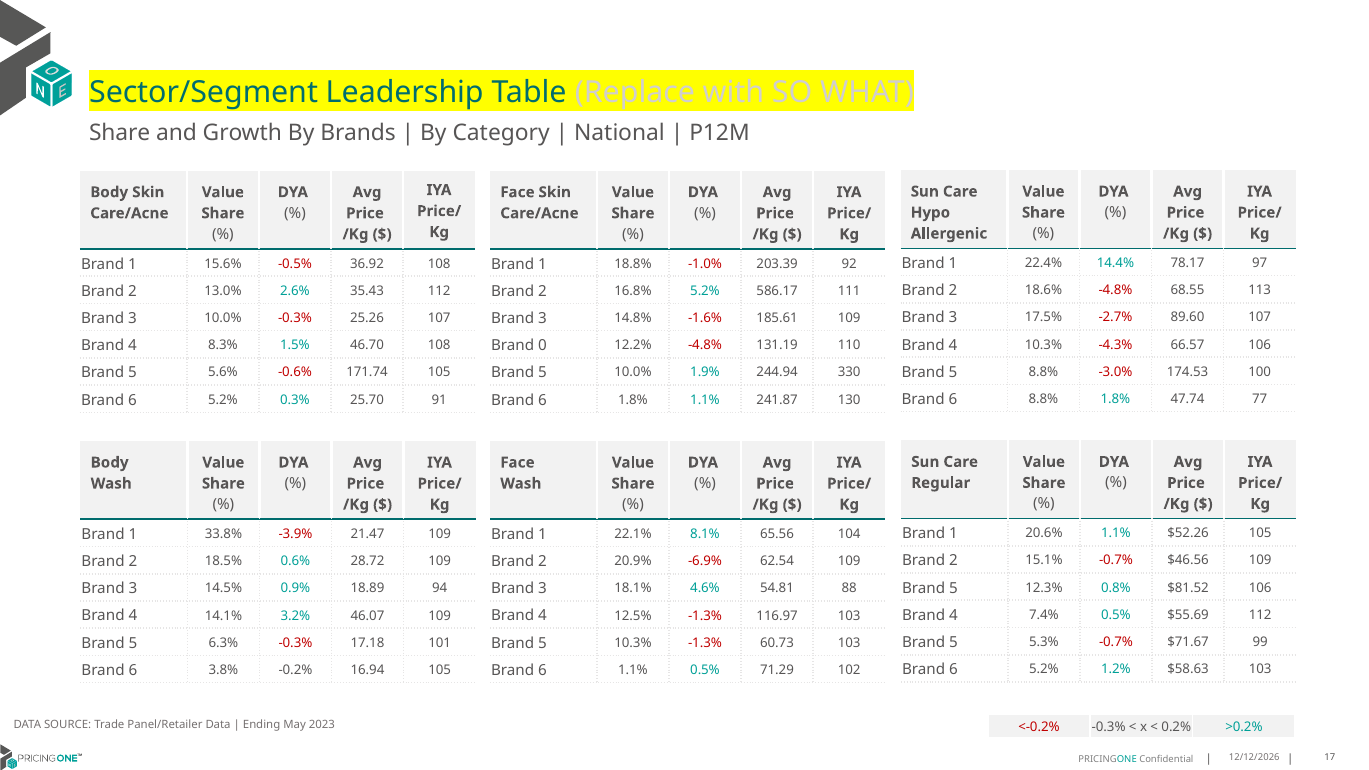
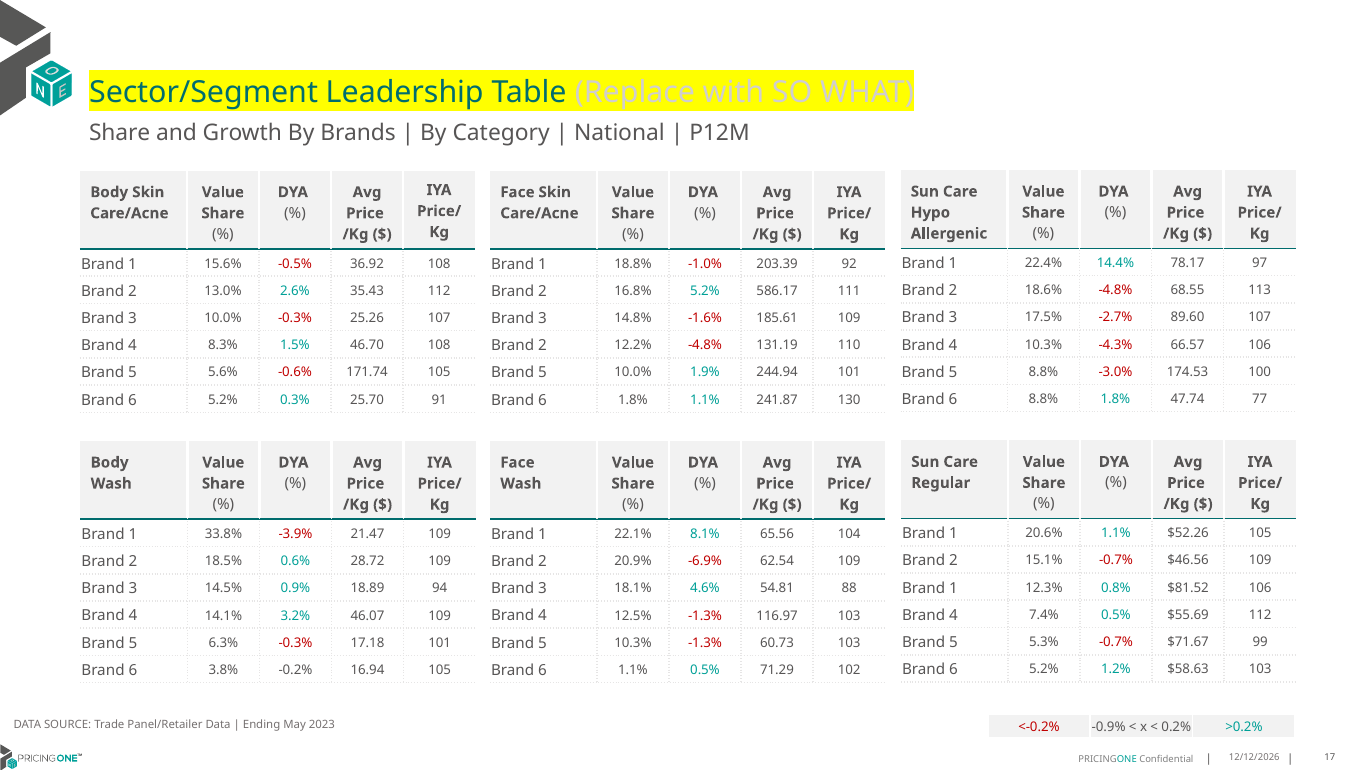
0 at (543, 346): 0 -> 2
244.94 330: 330 -> 101
5 at (954, 588): 5 -> 1
<-0.2% -0.3%: -0.3% -> -0.9%
